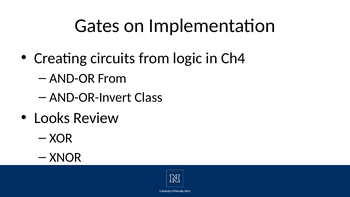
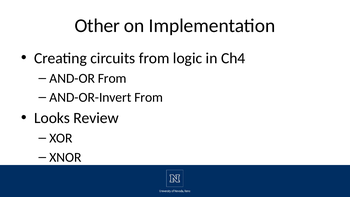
Gates: Gates -> Other
AND-OR-Invert Class: Class -> From
